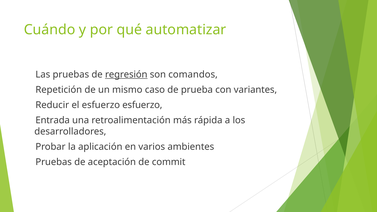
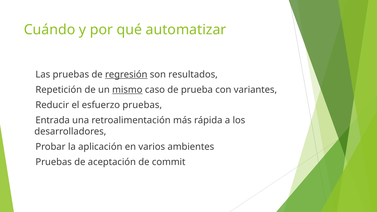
comandos: comandos -> resultados
mismo underline: none -> present
esfuerzo esfuerzo: esfuerzo -> pruebas
